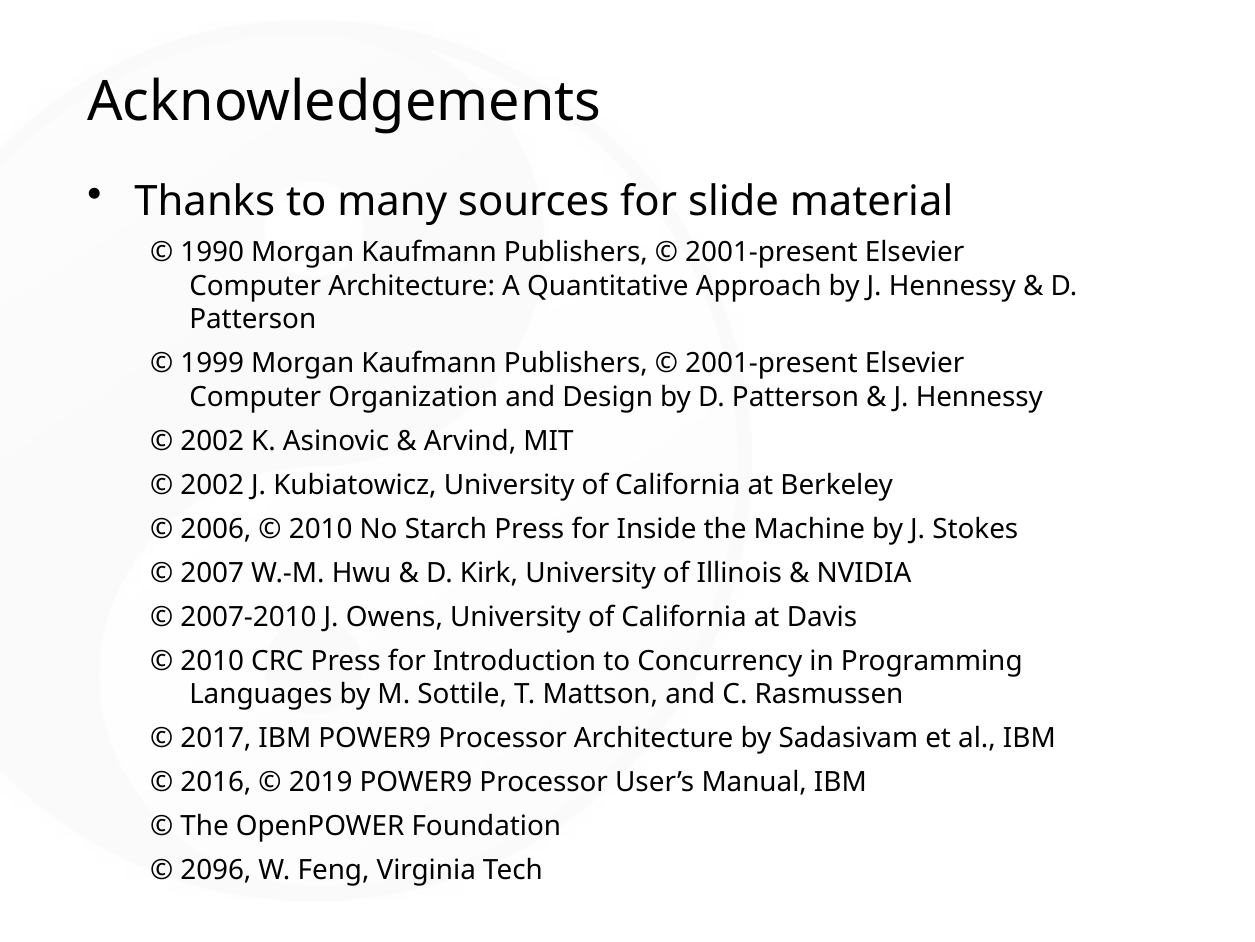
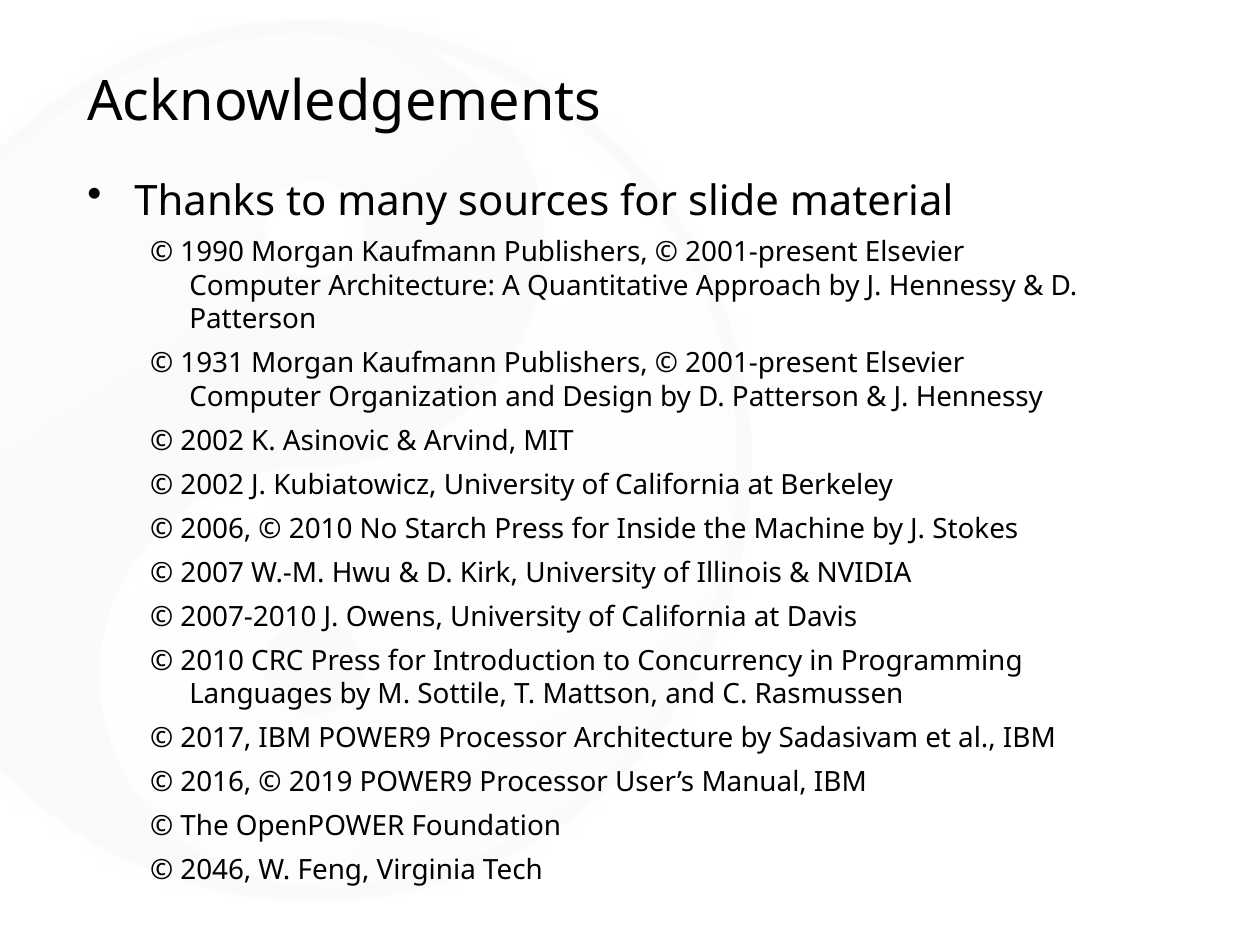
1999: 1999 -> 1931
2096: 2096 -> 2046
